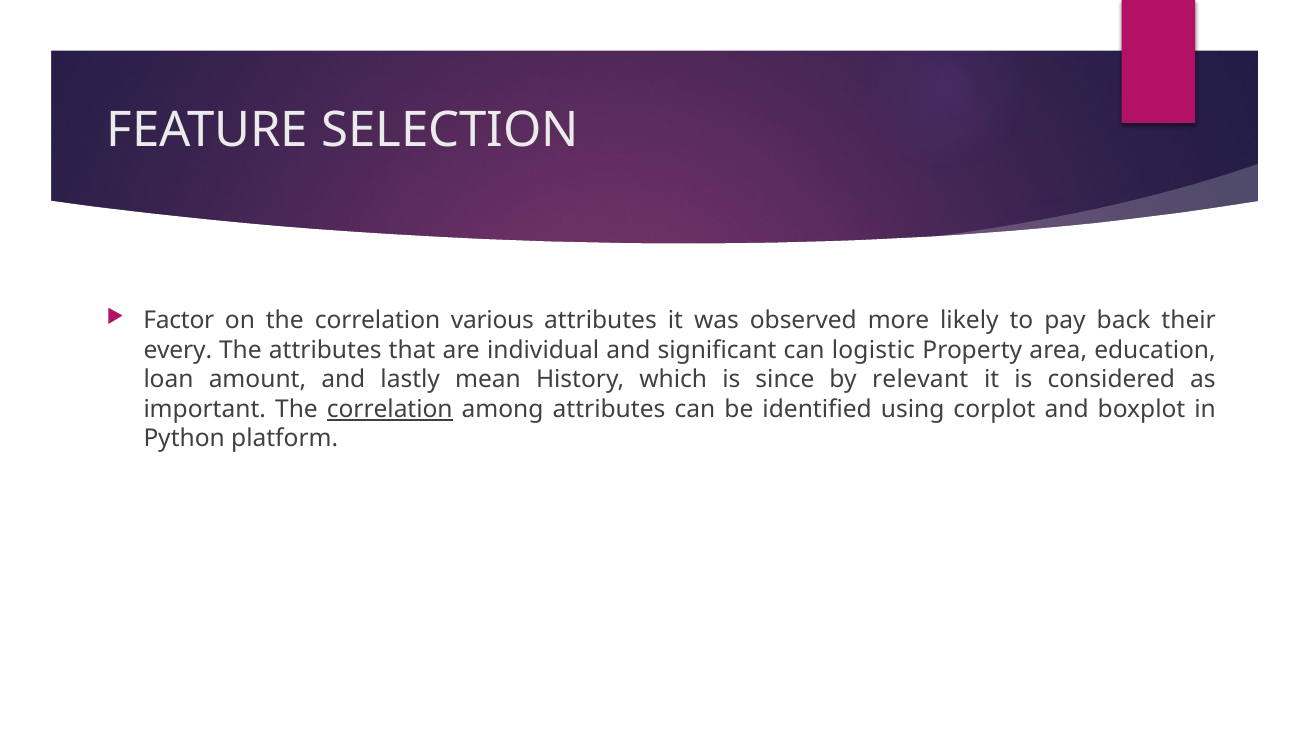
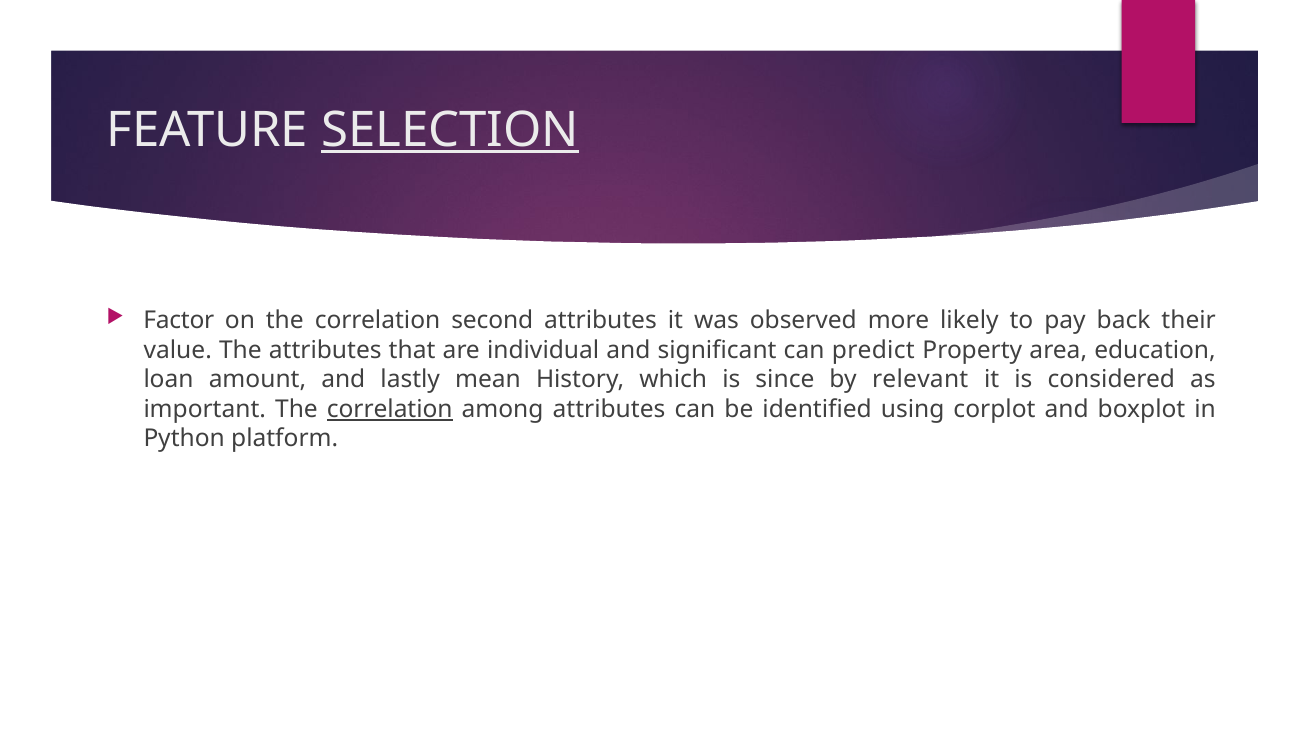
SELECTION underline: none -> present
various: various -> second
every: every -> value
logistic: logistic -> predict
